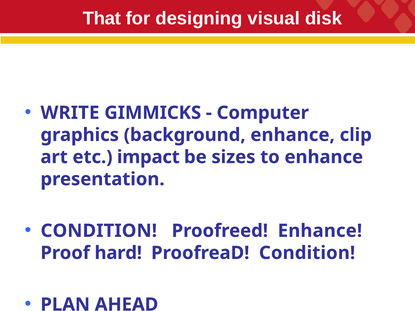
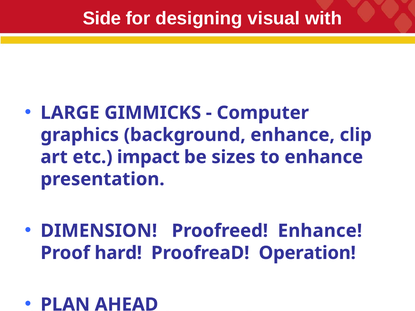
That: That -> Side
disk: disk -> with
WRITE: WRITE -> LARGE
CONDITION at (99, 231): CONDITION -> DIMENSION
ProofreaD Condition: Condition -> Operation
